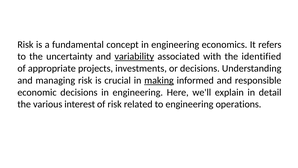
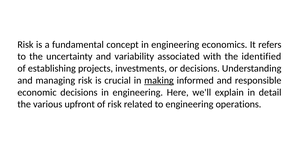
variability underline: present -> none
appropriate: appropriate -> establishing
interest: interest -> upfront
